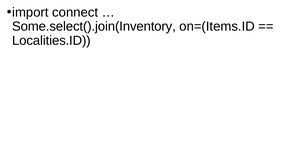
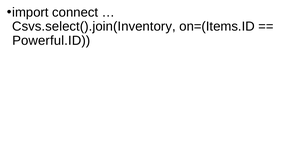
Some.select().join(Inventory: Some.select().join(Inventory -> Csvs.select().join(Inventory
Localities.ID: Localities.ID -> Powerful.ID
